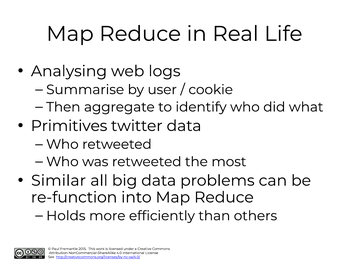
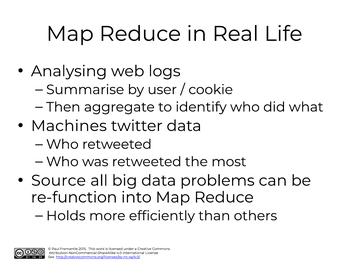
Primitives: Primitives -> Machines
Similar: Similar -> Source
